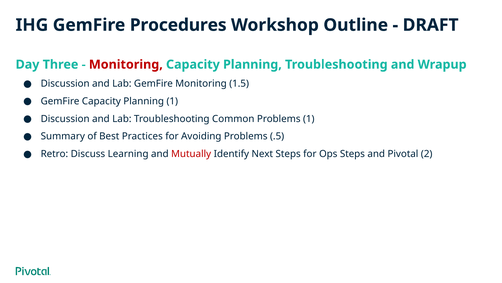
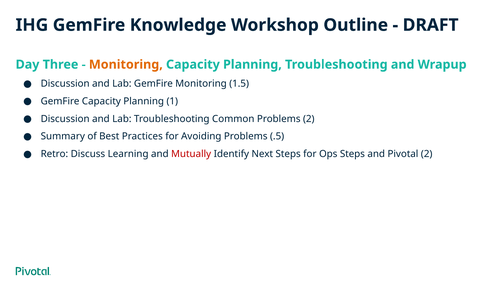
Procedures: Procedures -> Knowledge
Monitoring at (126, 64) colour: red -> orange
Problems 1: 1 -> 2
